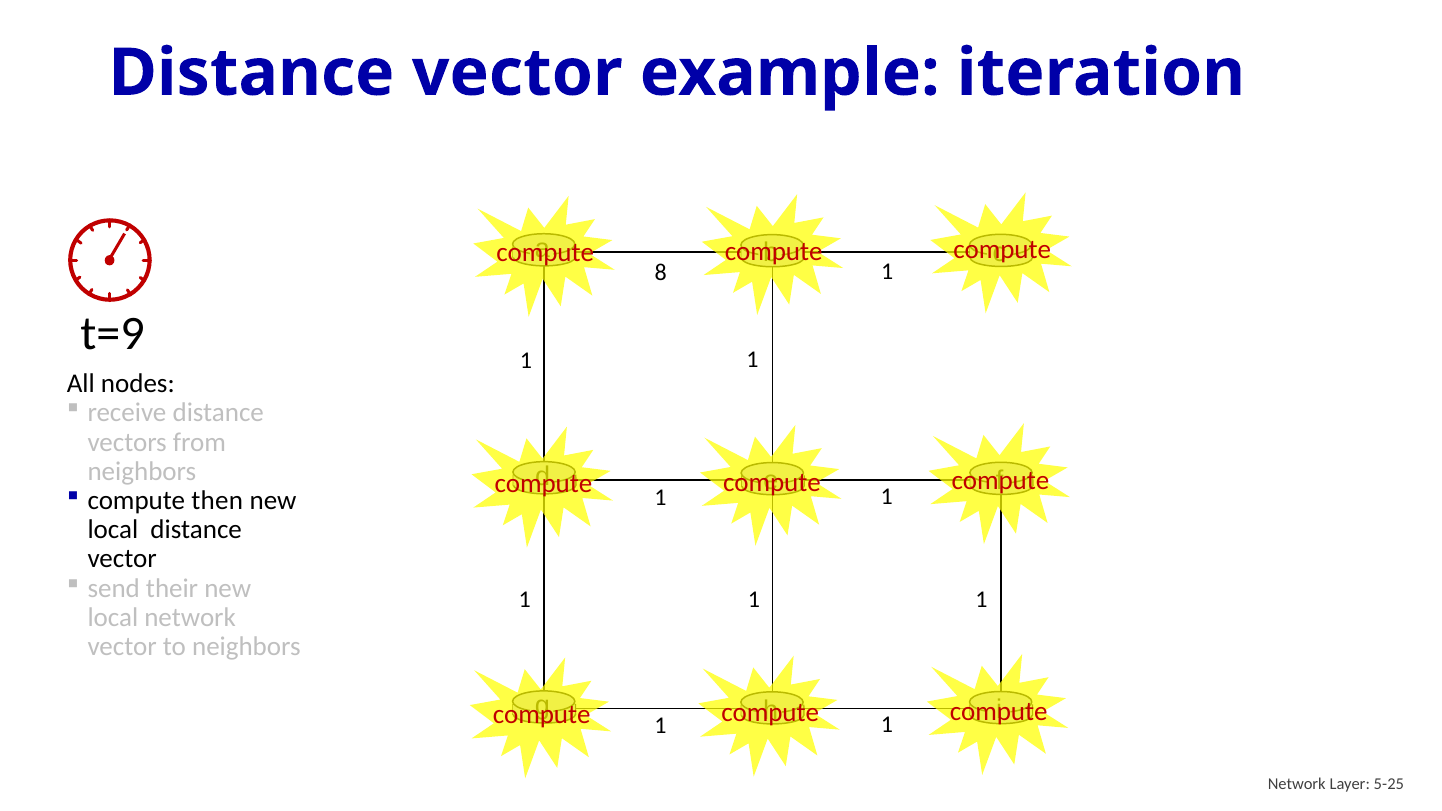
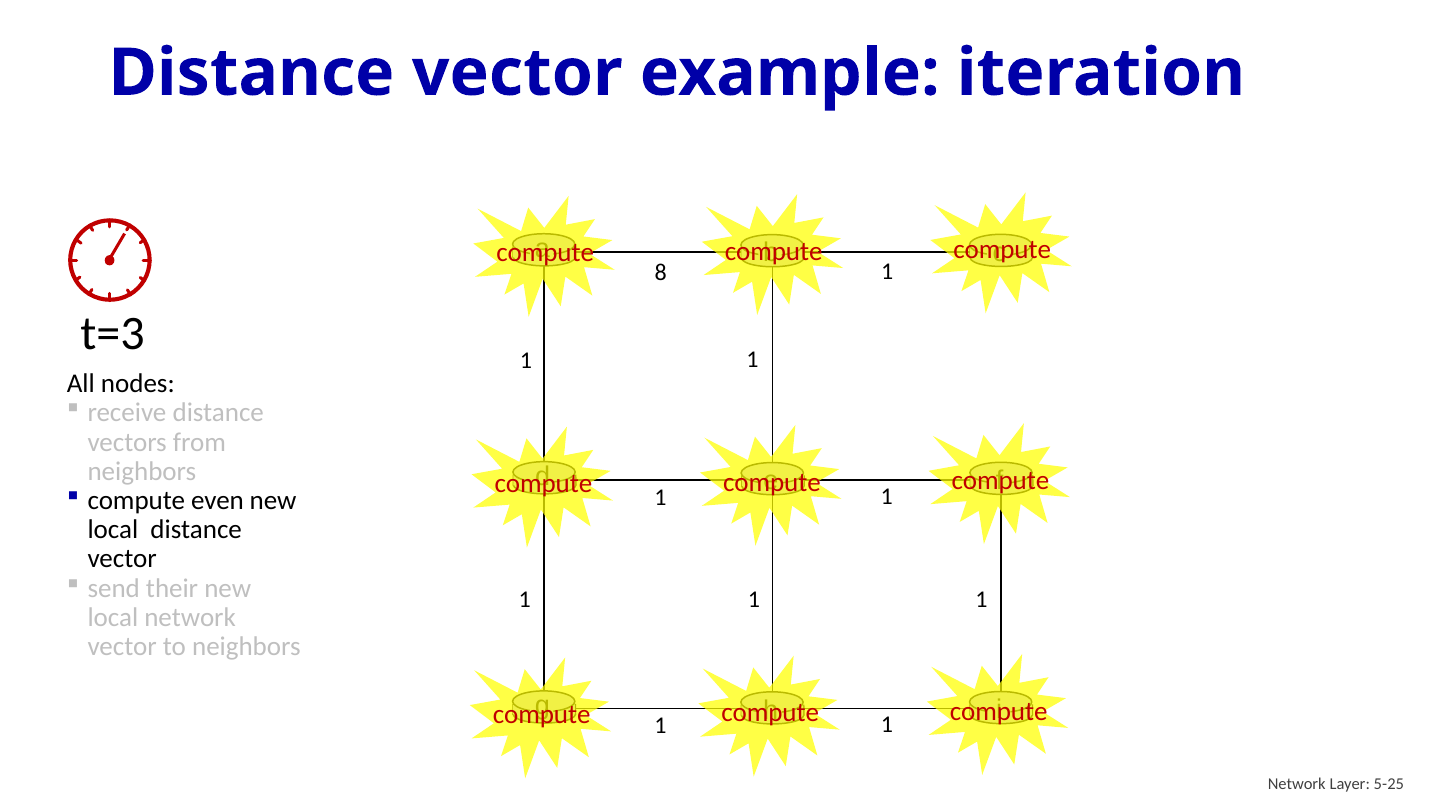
t=9: t=9 -> t=3
then: then -> even
